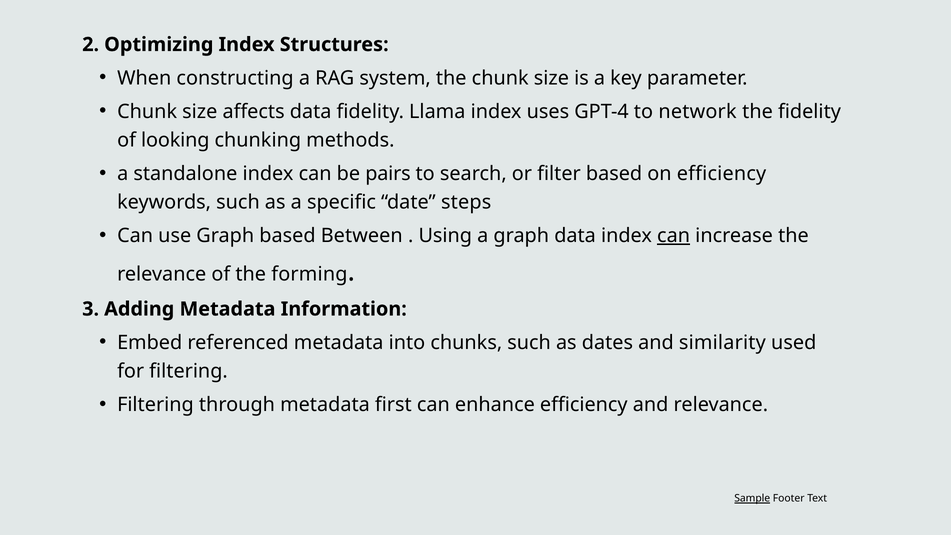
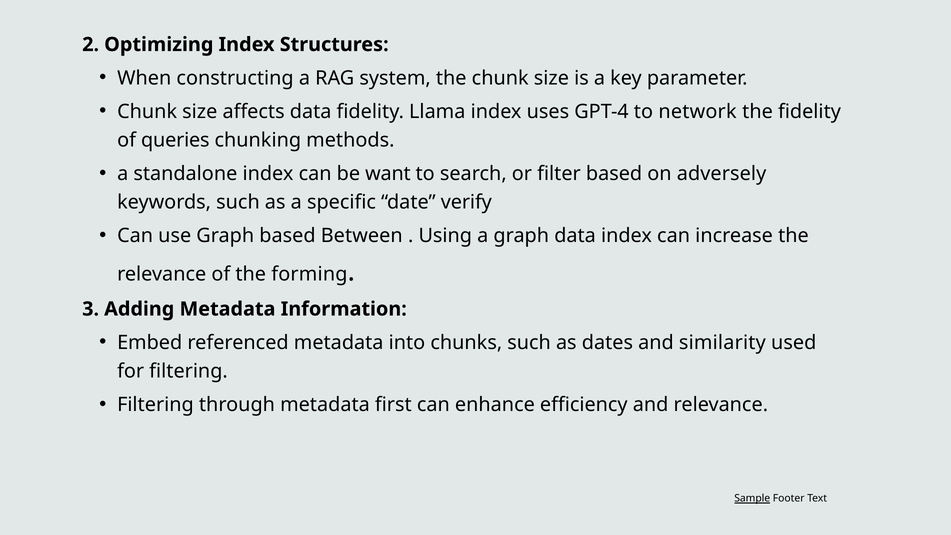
looking: looking -> queries
pairs: pairs -> want
on efficiency: efficiency -> adversely
steps: steps -> verify
can at (674, 236) underline: present -> none
